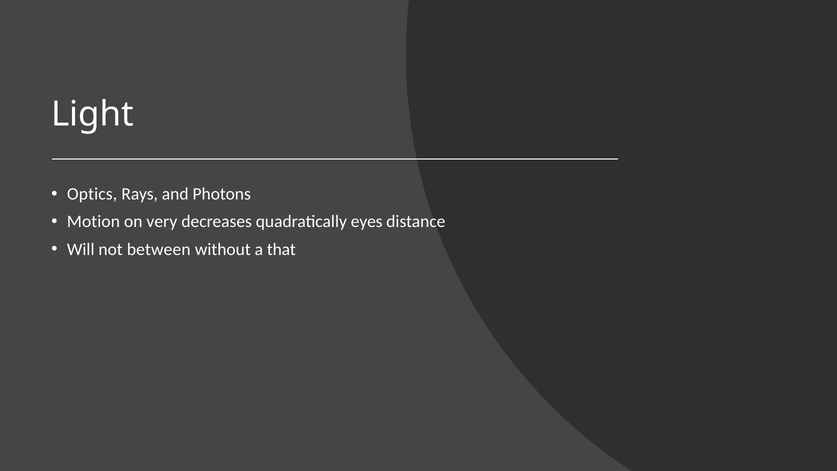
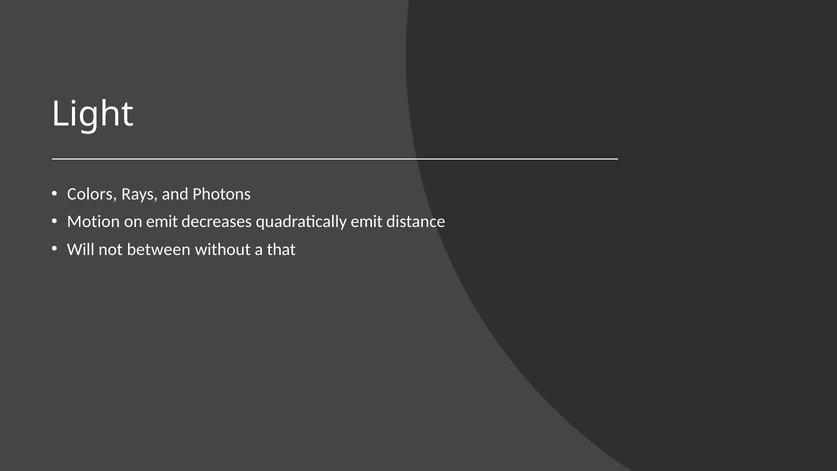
Optics: Optics -> Colors
on very: very -> emit
quadratically eyes: eyes -> emit
